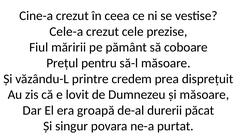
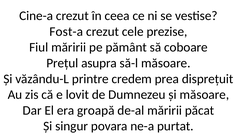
Cele-a: Cele-a -> Fost-a
pentru: pentru -> asupra
de-al durerii: durerii -> măririi
